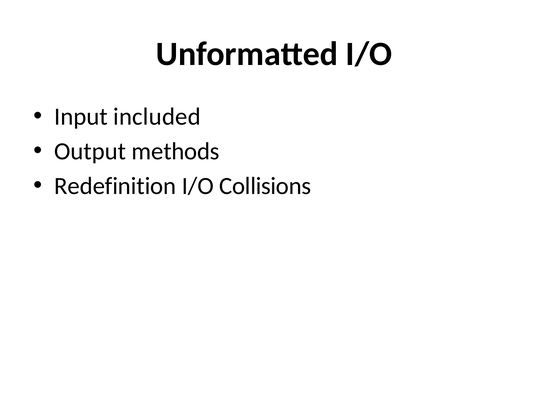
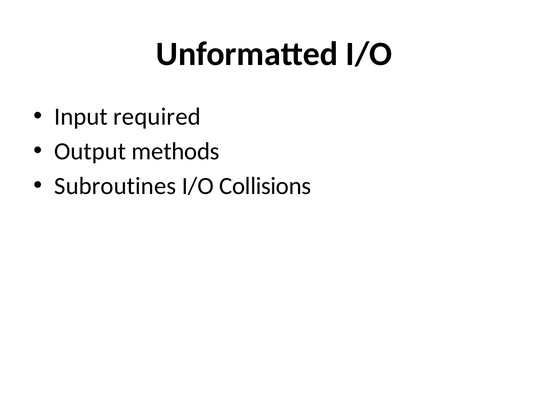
included: included -> required
Redefinition: Redefinition -> Subroutines
